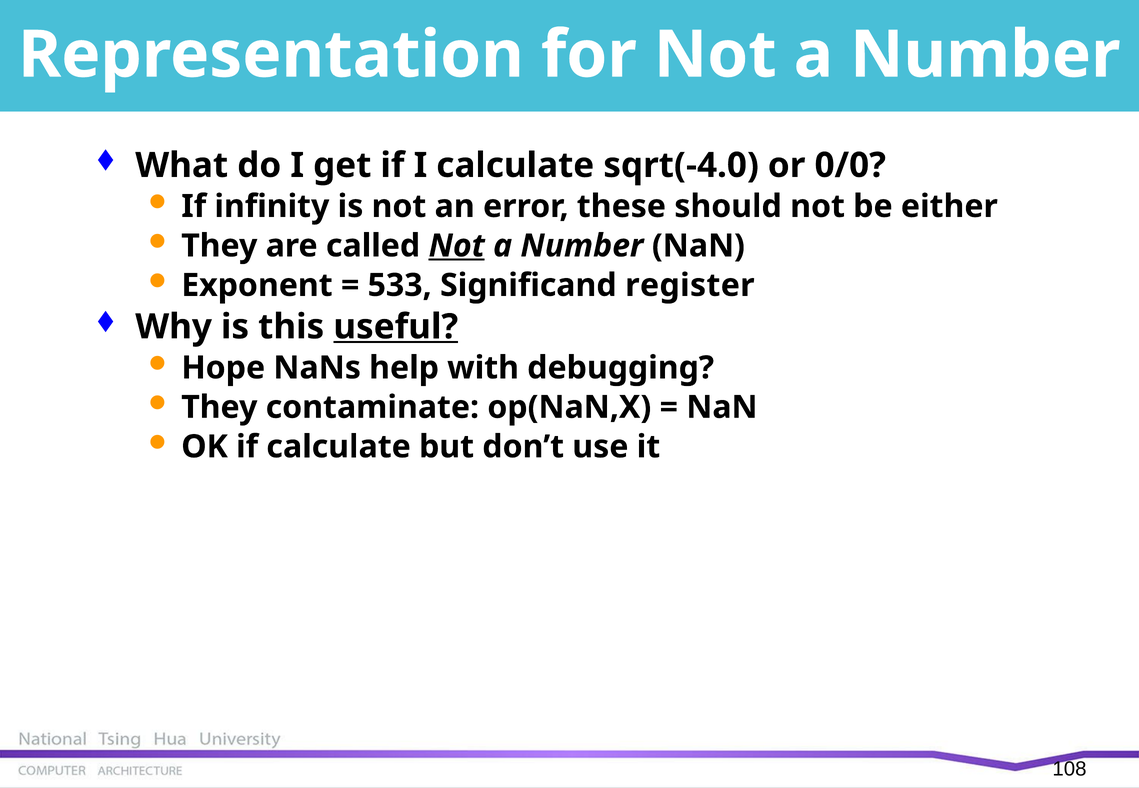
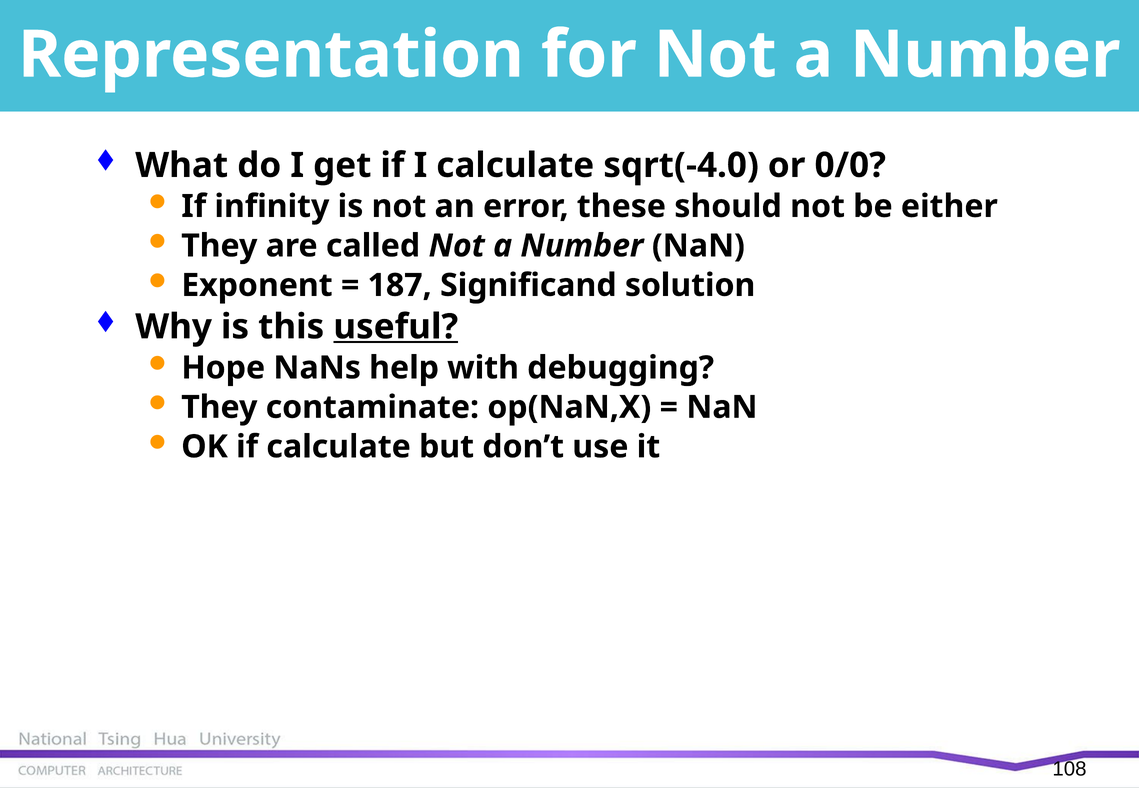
Not at (457, 246) underline: present -> none
533: 533 -> 187
register: register -> solution
